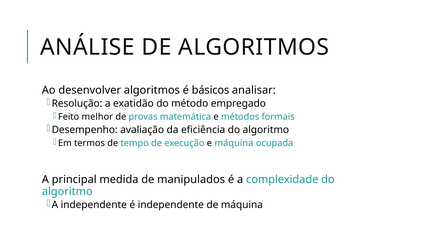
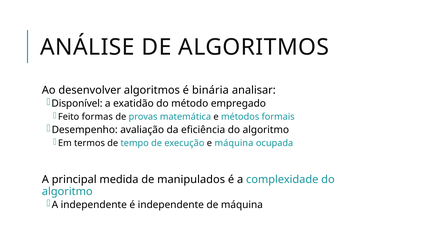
básicos: básicos -> binária
Resolução: Resolução -> Disponível
melhor: melhor -> formas
